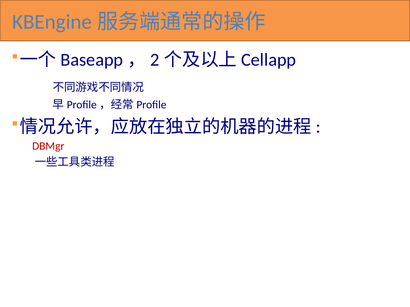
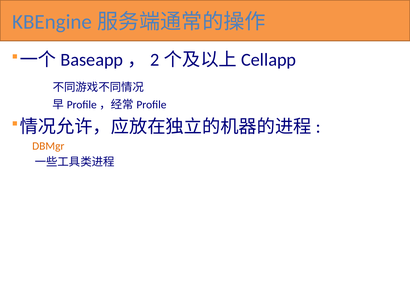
DBMgr colour: red -> orange
